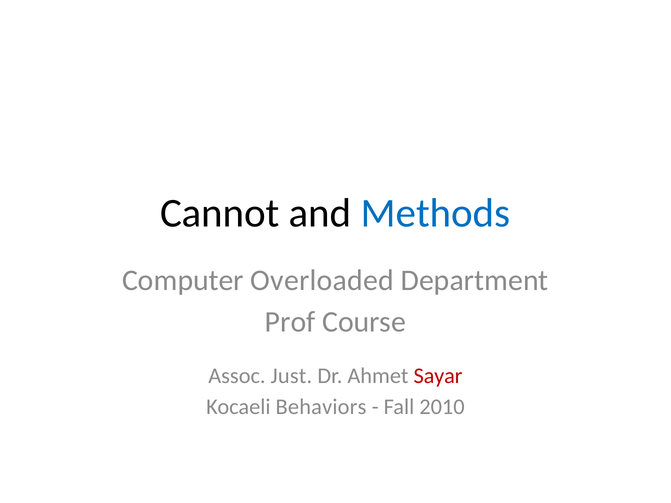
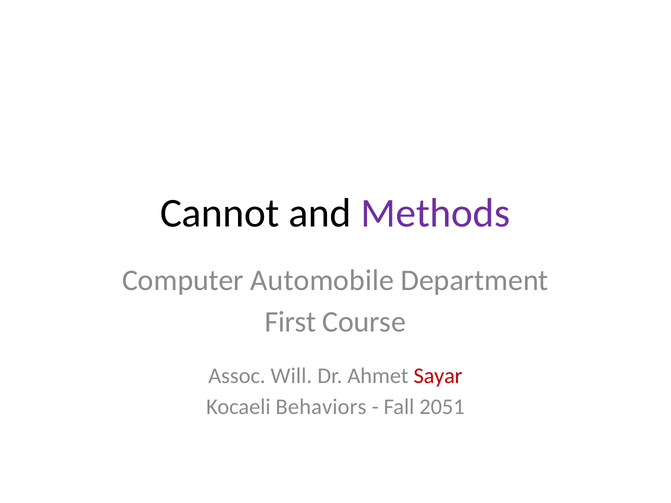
Methods colour: blue -> purple
Overloaded: Overloaded -> Automobile
Prof: Prof -> First
Just: Just -> Will
2010: 2010 -> 2051
